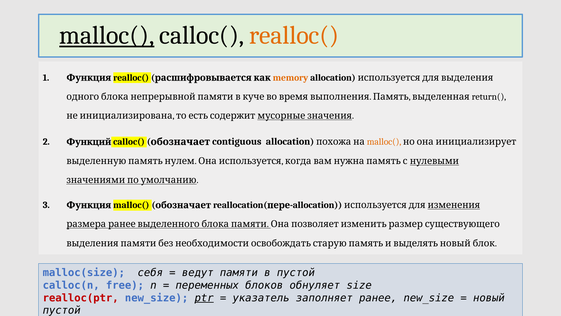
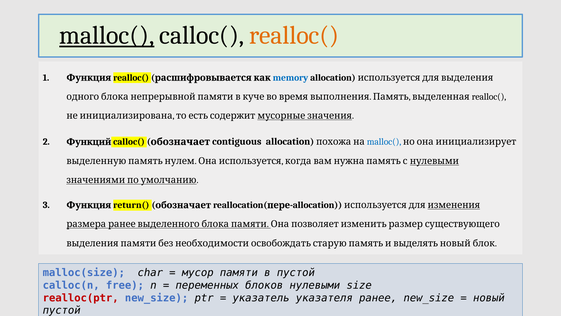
memory colour: orange -> blue
return( at (489, 97): return( -> realloc(
malloc( at (384, 142) colour: orange -> blue
Функция malloc(: malloc( -> return(
себя: себя -> char
ведут: ведут -> мусор
блоков обнуляет: обнуляет -> нулевыми
ptr underline: present -> none
заполняет: заполняет -> указателя
